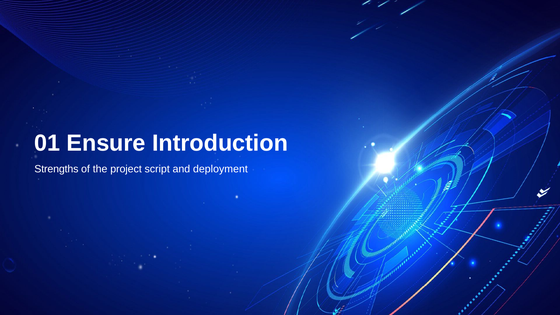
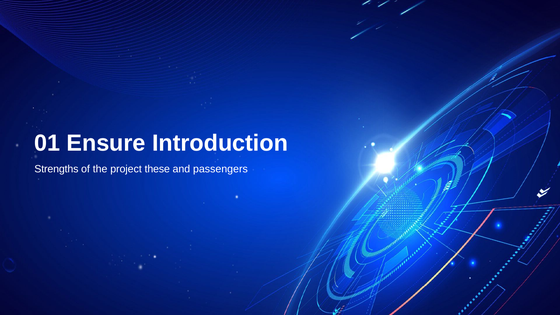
script: script -> these
deployment: deployment -> passengers
